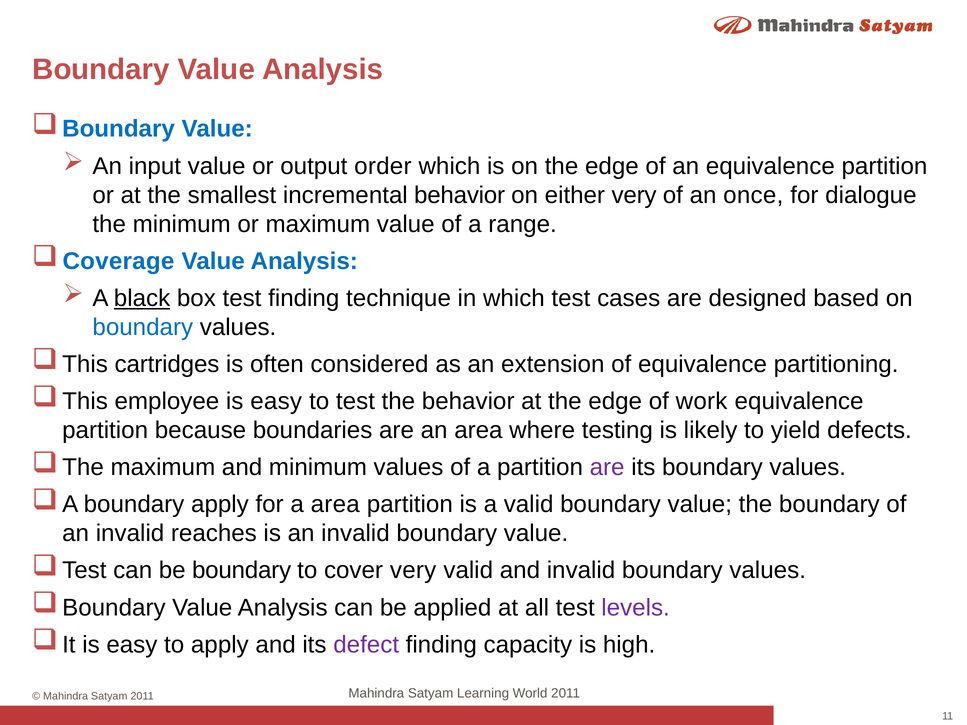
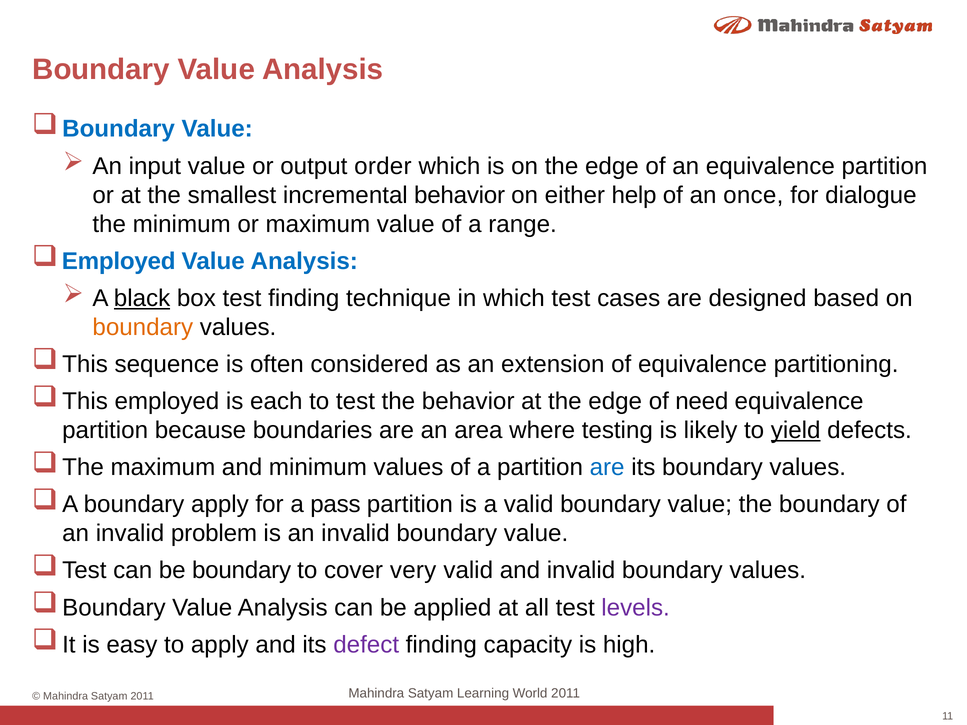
either very: very -> help
Coverage at (118, 261): Coverage -> Employed
boundary at (143, 327) colour: blue -> orange
cartridges: cartridges -> sequence
This employee: employee -> employed
easy at (276, 401): easy -> each
work: work -> need
yield underline: none -> present
are at (607, 468) colour: purple -> blue
a area: area -> pass
reaches: reaches -> problem
